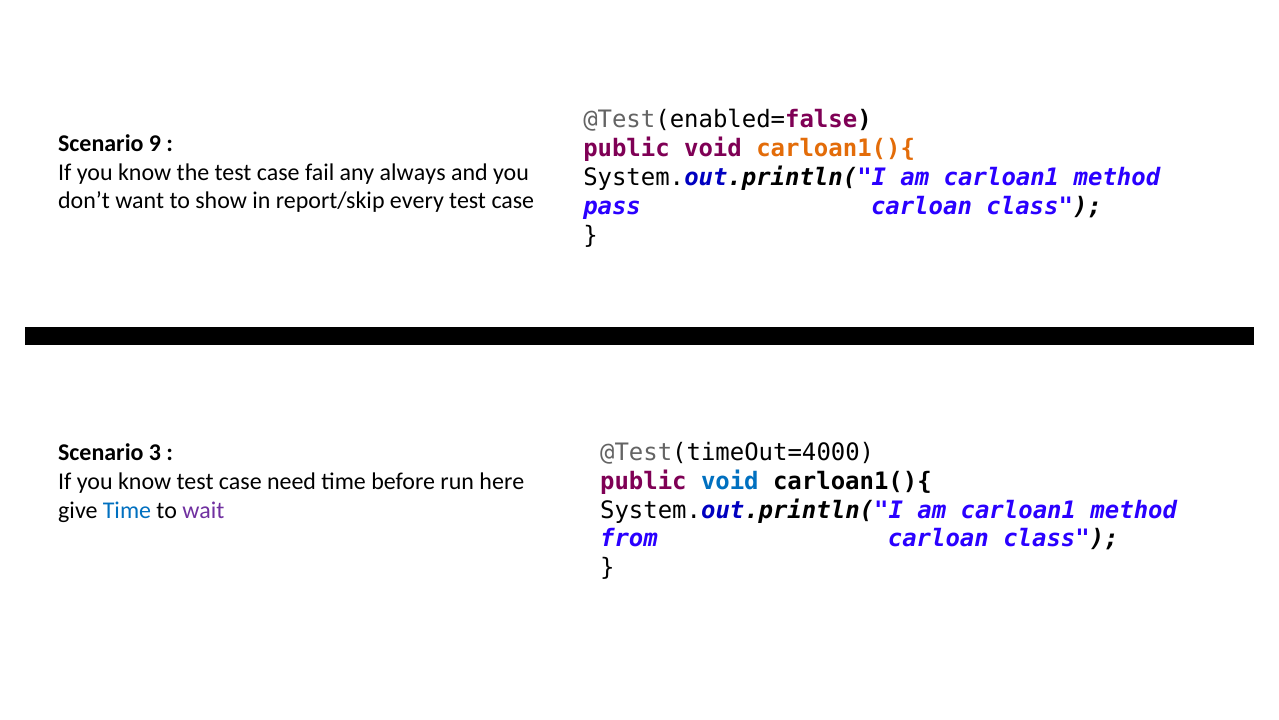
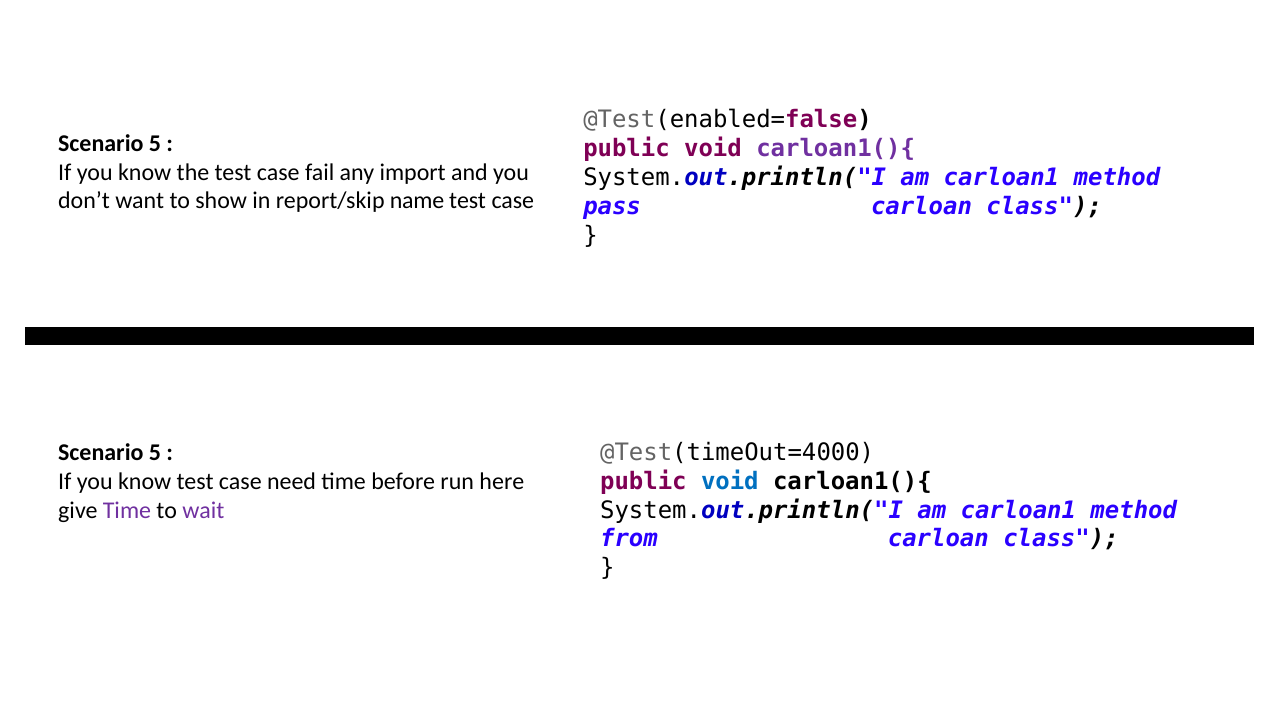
9 at (155, 143): 9 -> 5
carloan1(){ at (836, 149) colour: orange -> purple
always: always -> import
every: every -> name
3 at (155, 452): 3 -> 5
Time at (127, 510) colour: blue -> purple
